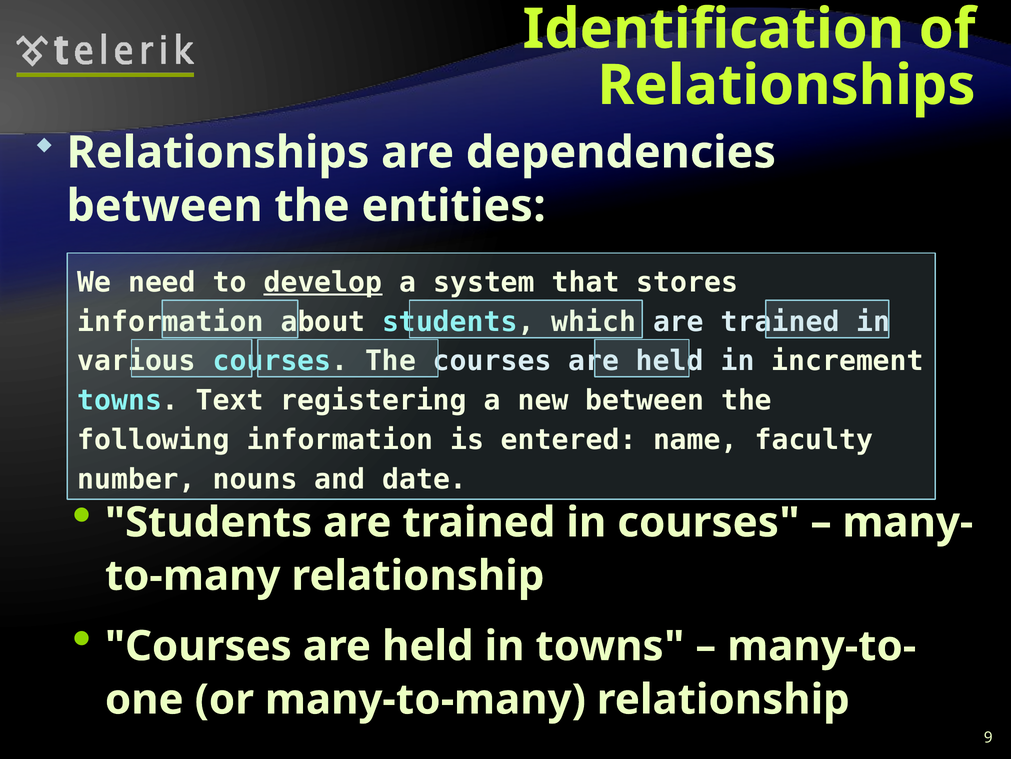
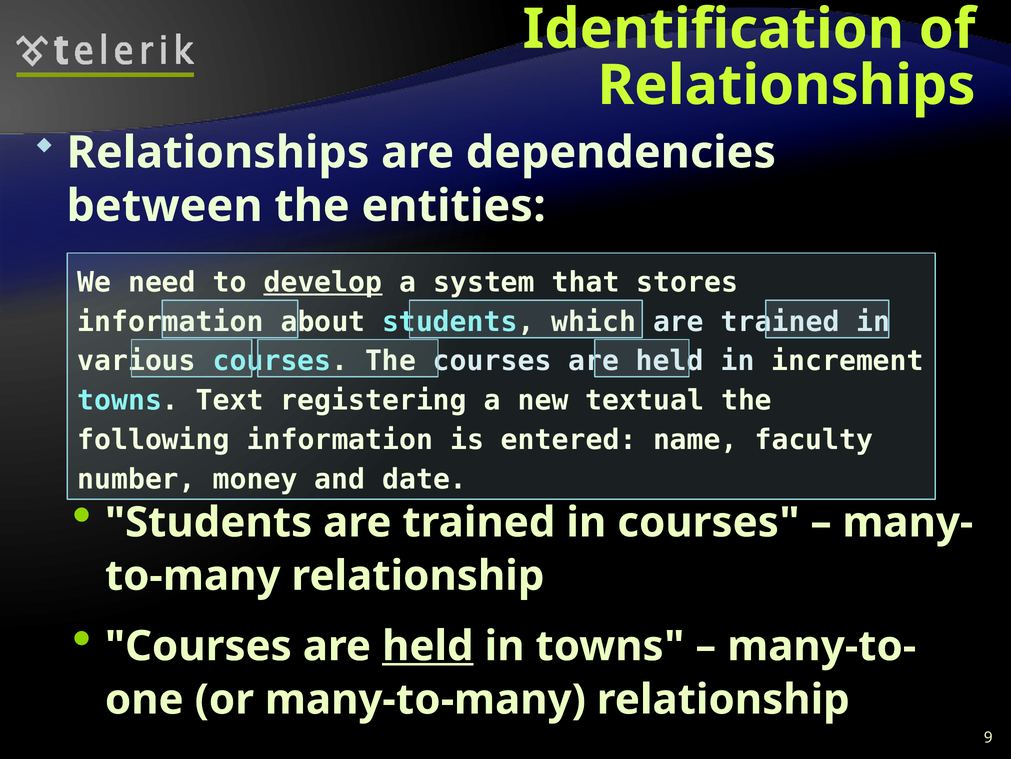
new between: between -> textual
nouns: nouns -> money
held at (428, 646) underline: none -> present
